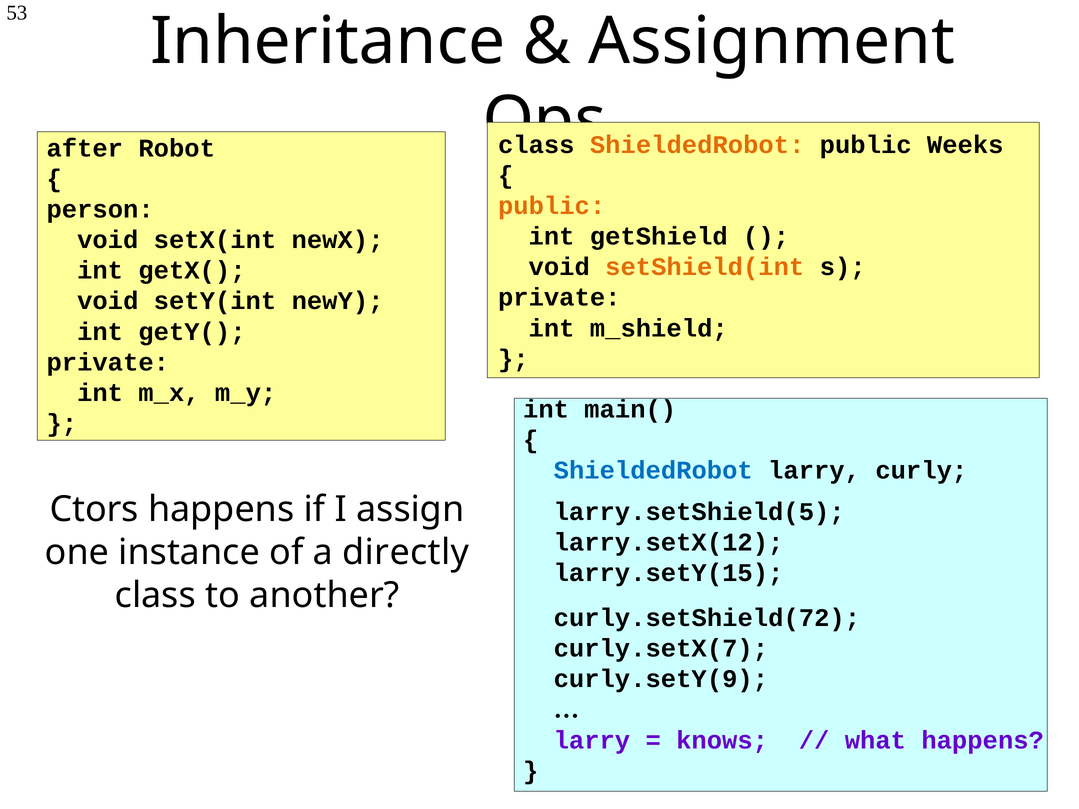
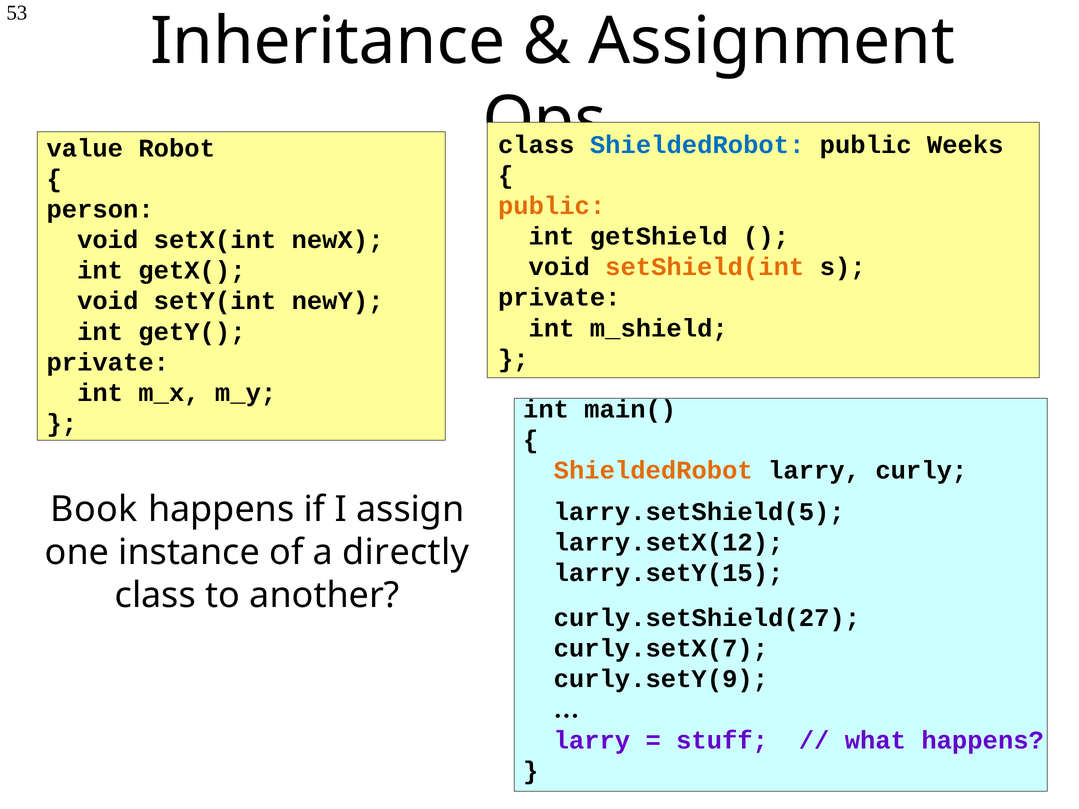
ShieldedRobot at (697, 145) colour: orange -> blue
after: after -> value
ShieldedRobot at (653, 471) colour: blue -> orange
Ctors: Ctors -> Book
curly.setShield(72: curly.setShield(72 -> curly.setShield(27
knows: knows -> stuff
